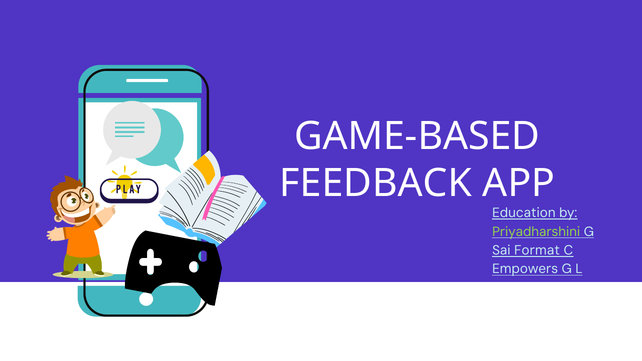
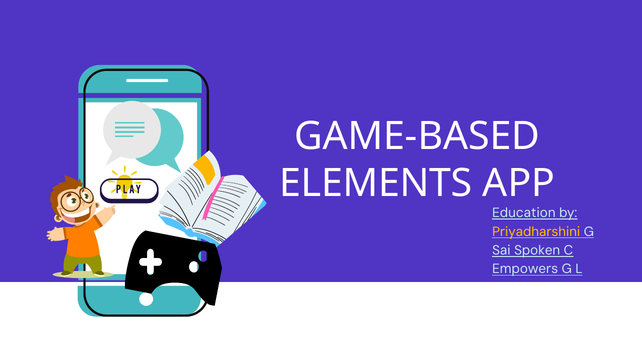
FEEDBACK: FEEDBACK -> ELEMENTS
Priyadharshini colour: light green -> yellow
Format: Format -> Spoken
